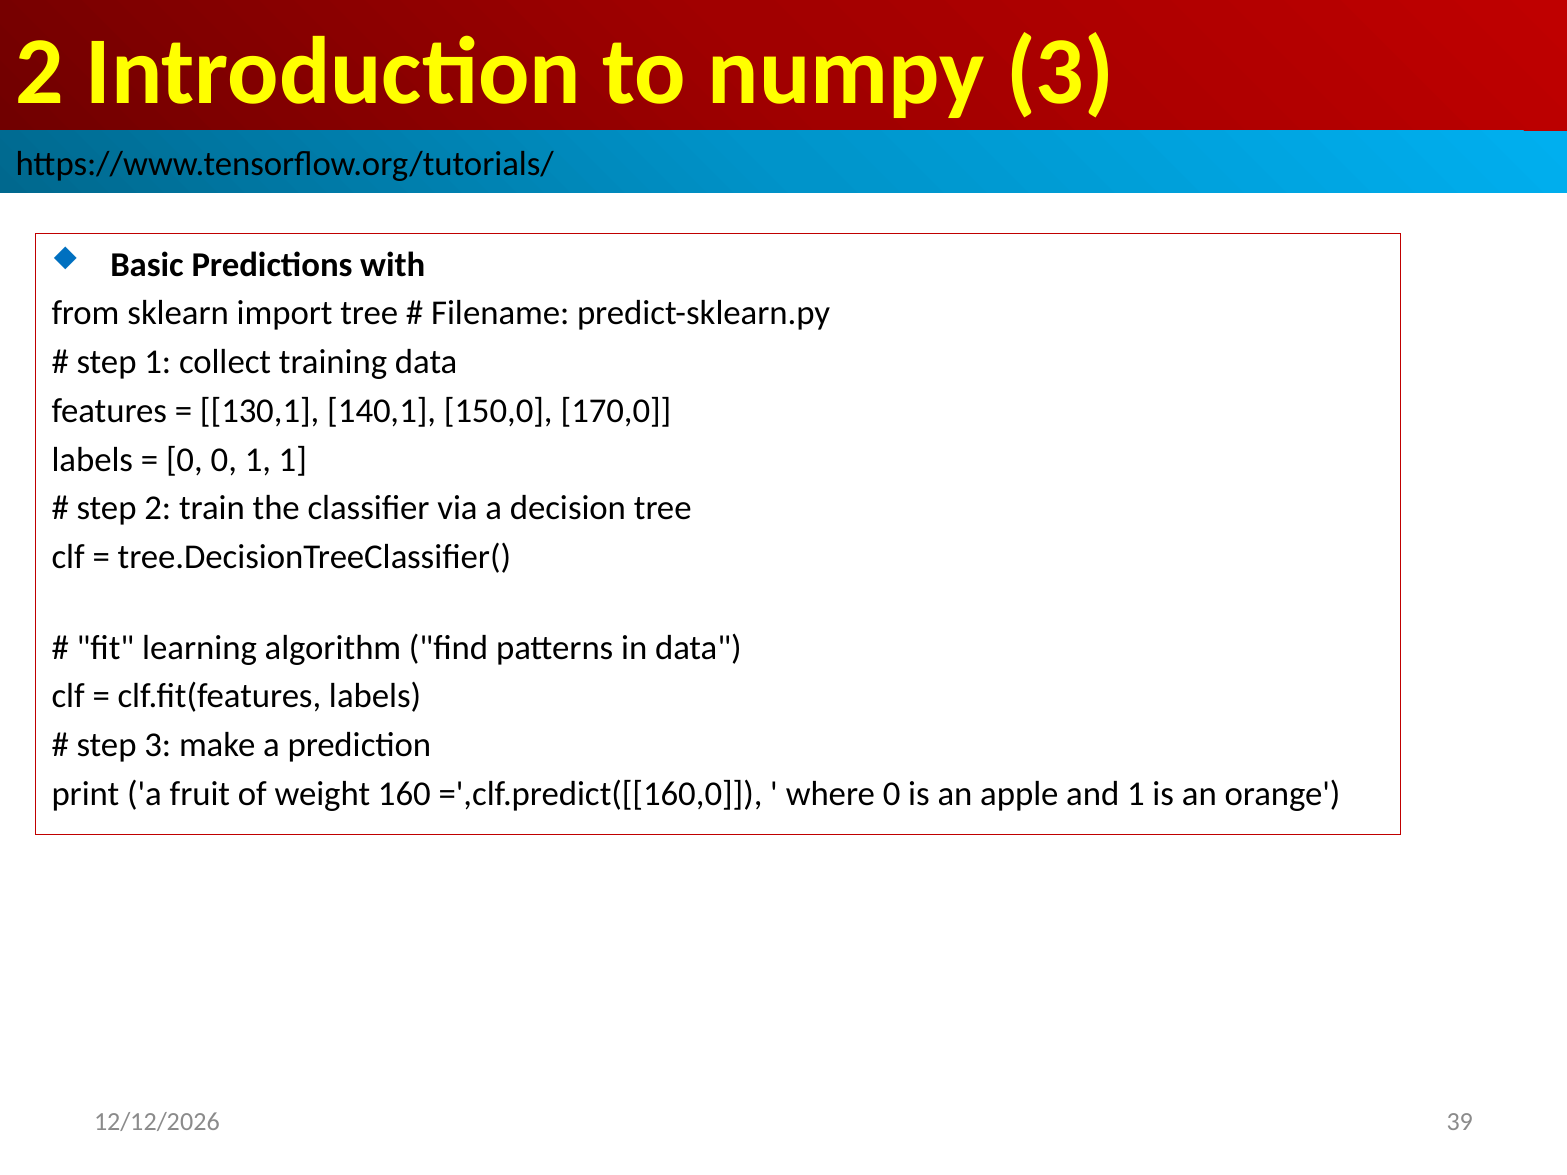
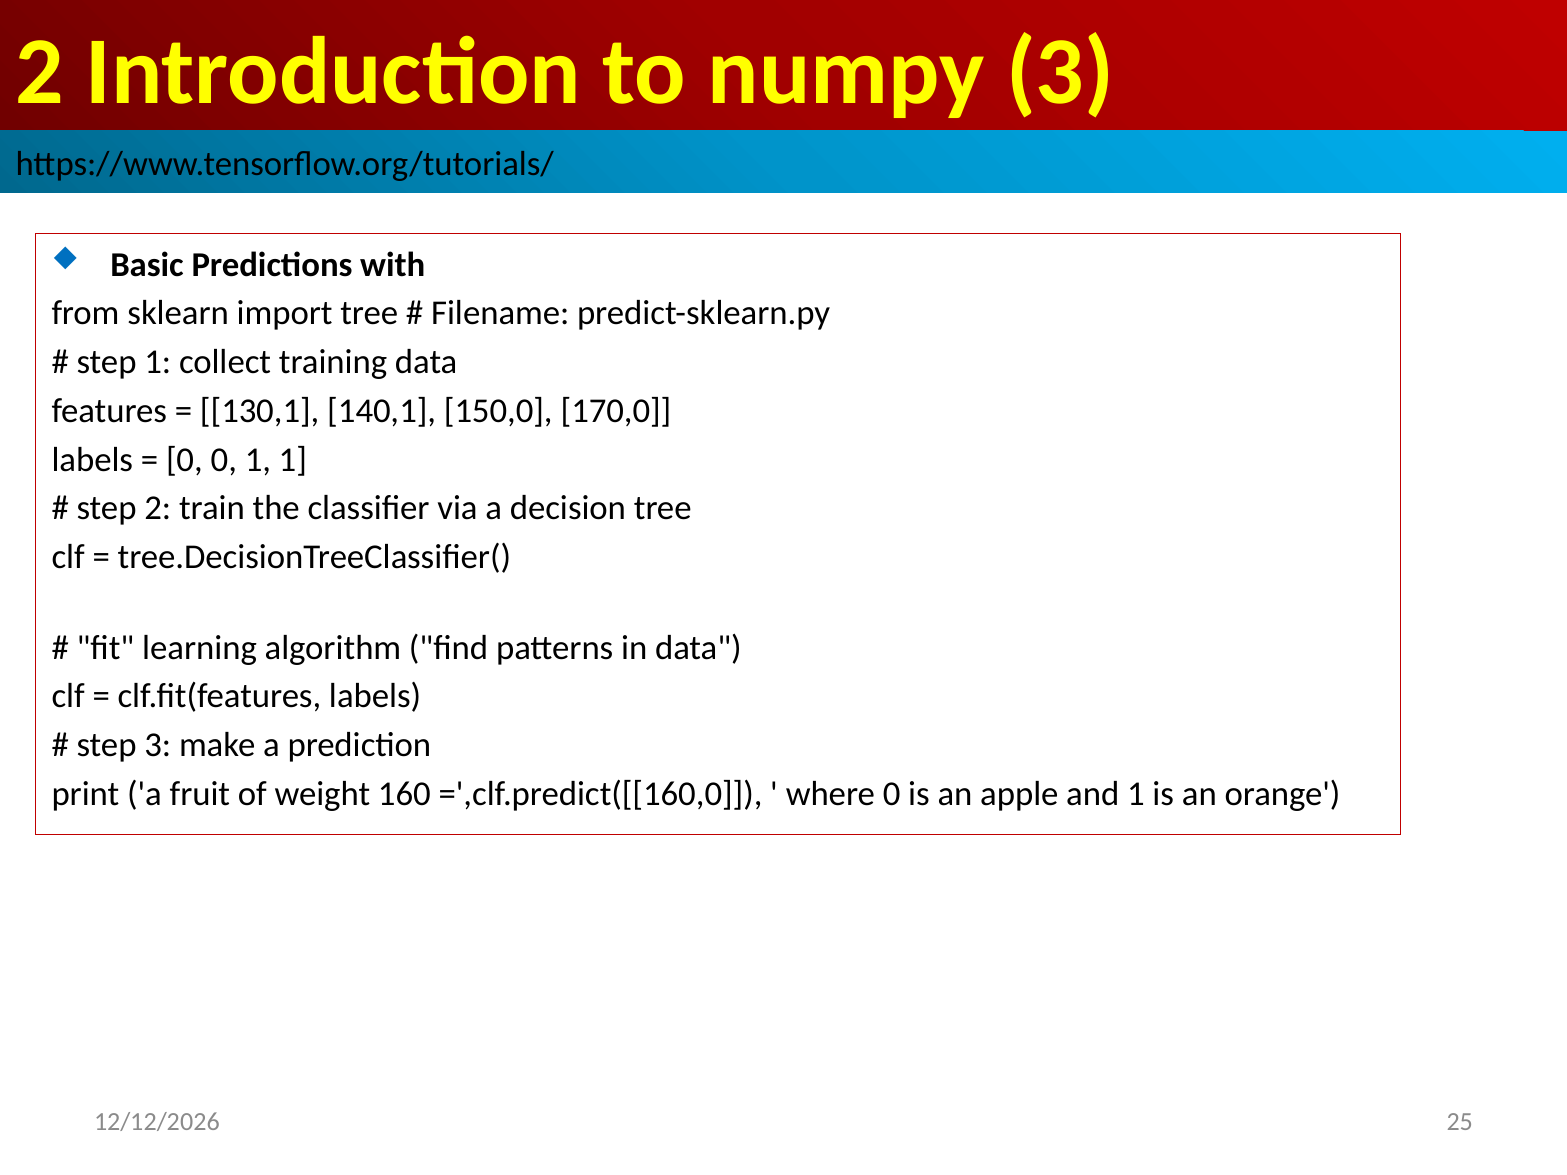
39: 39 -> 25
